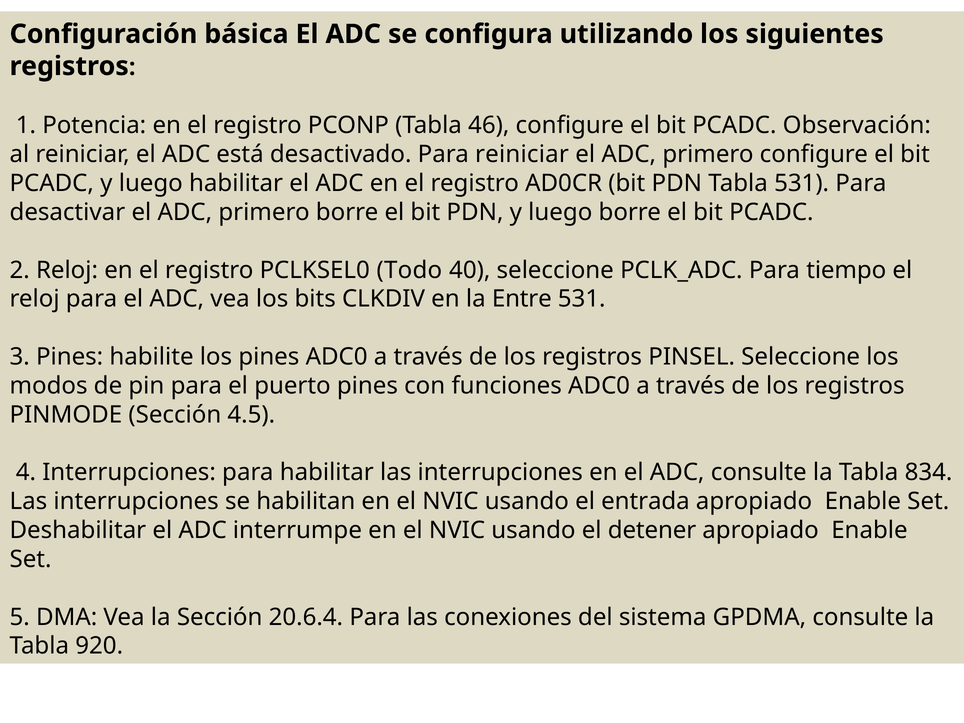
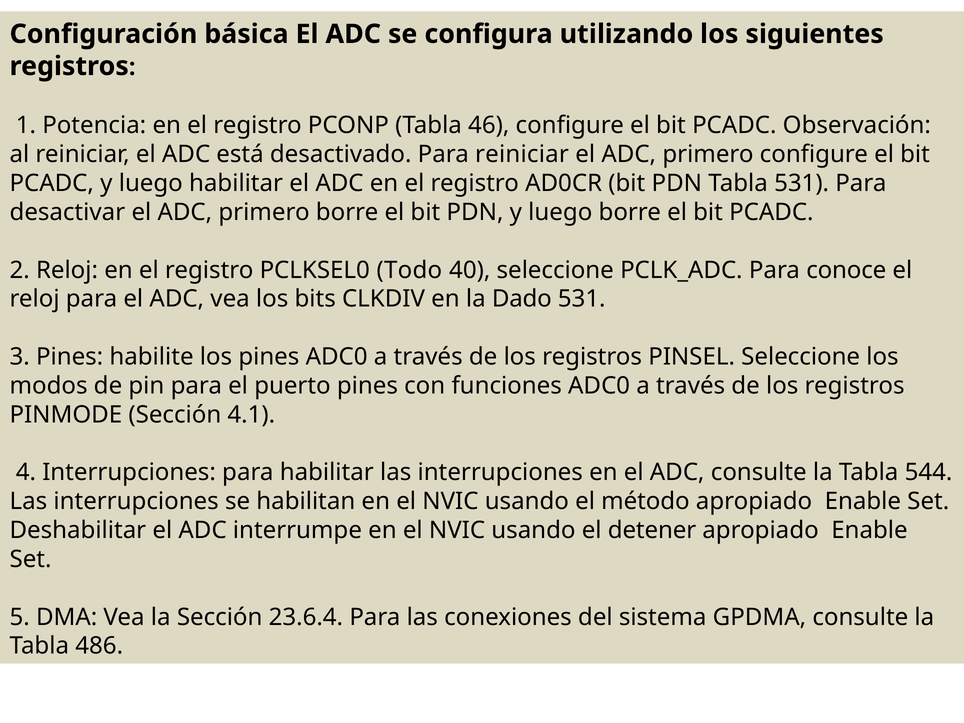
tiempo: tiempo -> conoce
Entre: Entre -> Dado
4.5: 4.5 -> 4.1
834: 834 -> 544
entrada: entrada -> método
20.6.4: 20.6.4 -> 23.6.4
920: 920 -> 486
